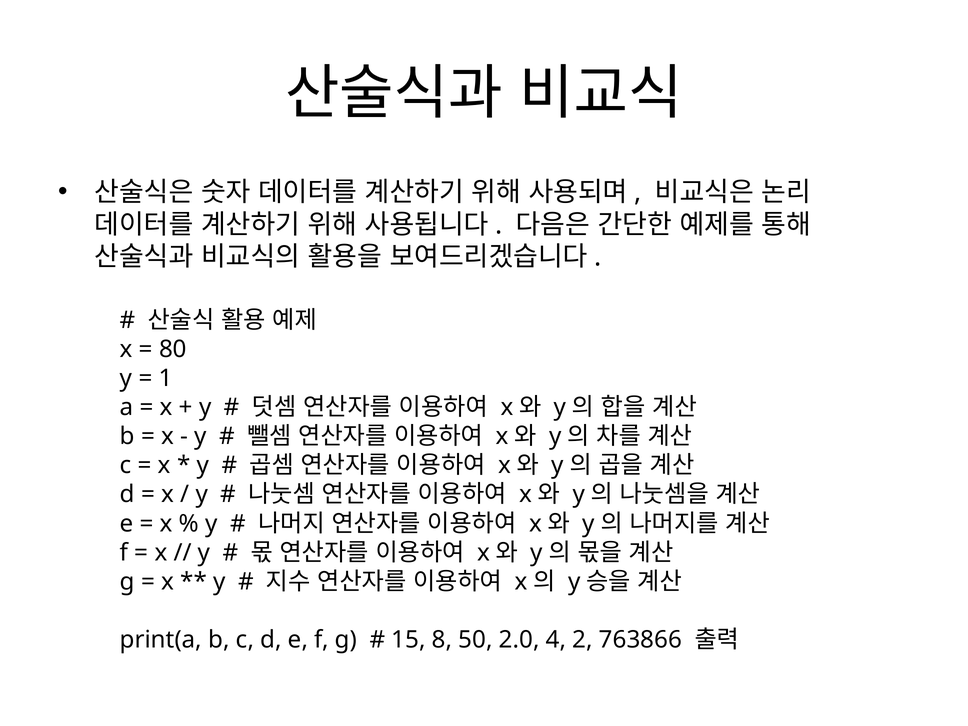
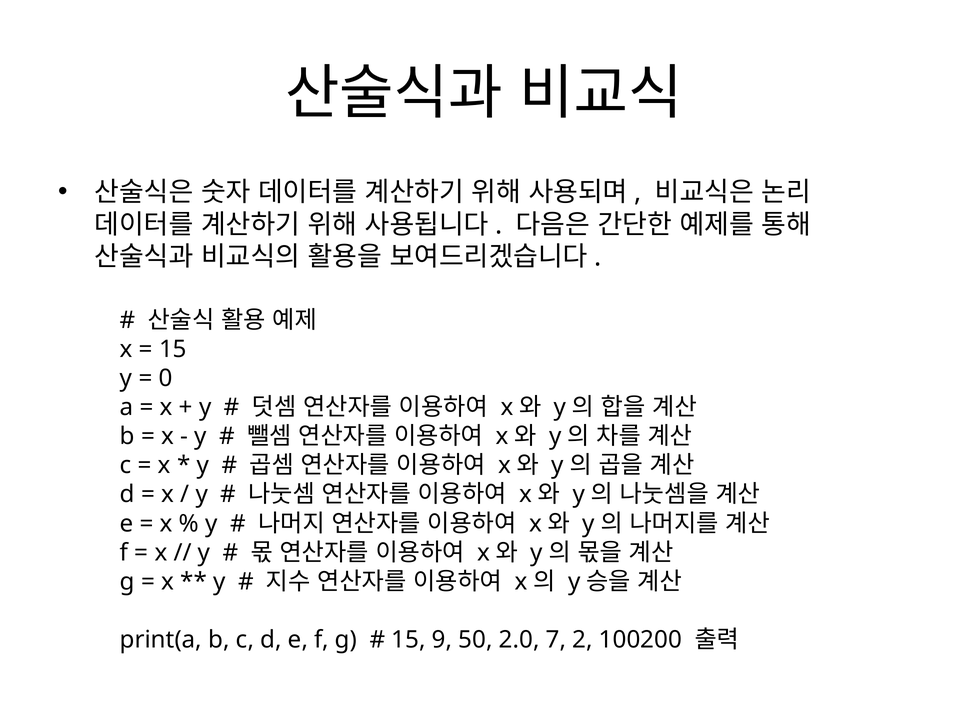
80 at (173, 349): 80 -> 15
1: 1 -> 0
8: 8 -> 9
4: 4 -> 7
763866: 763866 -> 100200
